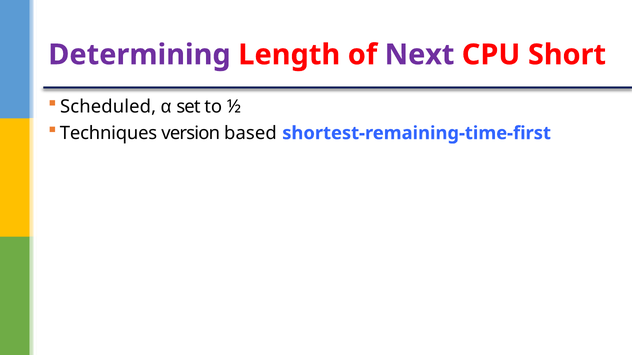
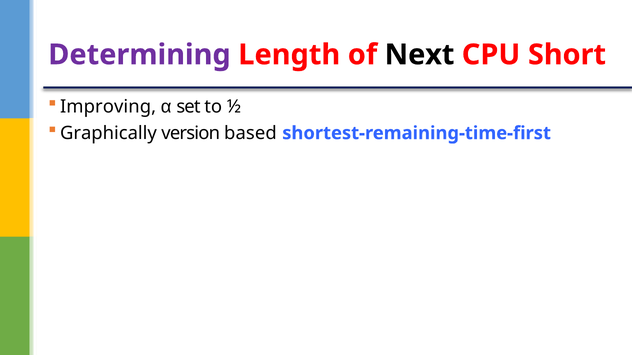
Next colour: purple -> black
Scheduled: Scheduled -> Improving
Techniques: Techniques -> Graphically
